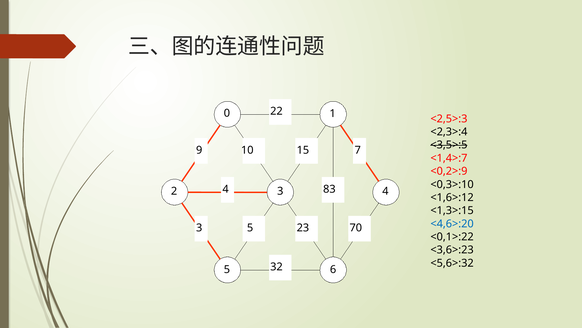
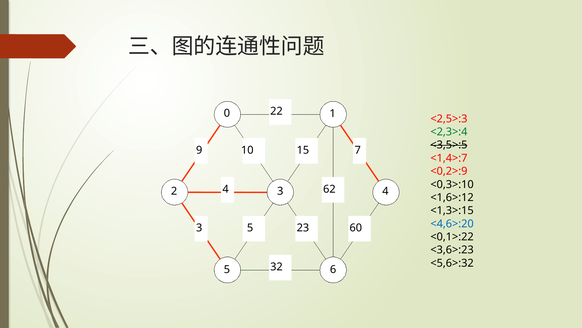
<2,3>:4 colour: black -> green
83: 83 -> 62
70: 70 -> 60
